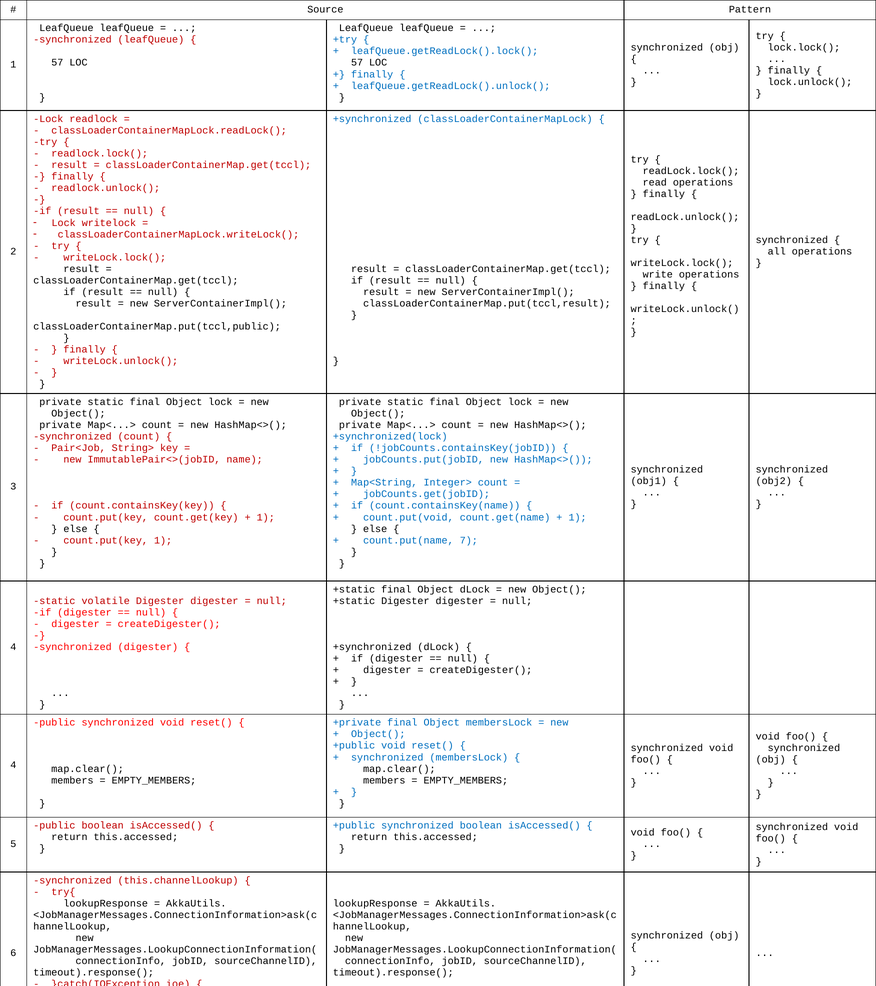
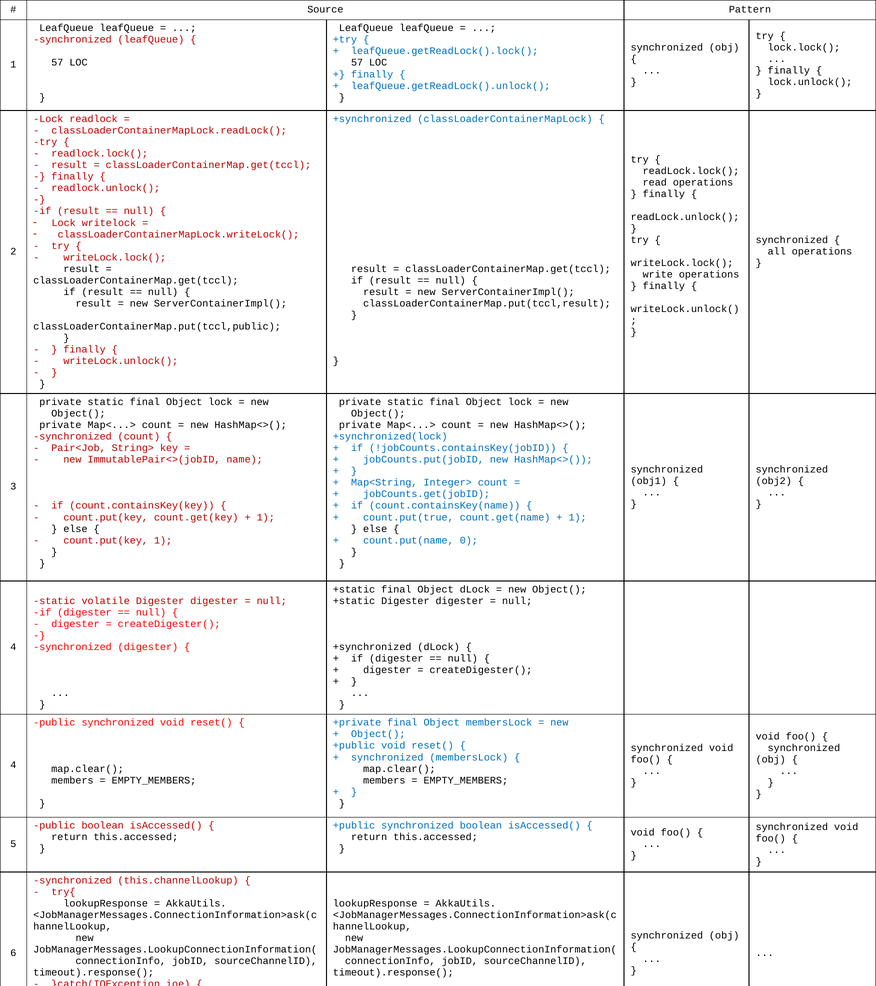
count.put(void: count.put(void -> count.put(true
count.put(name 7: 7 -> 0
